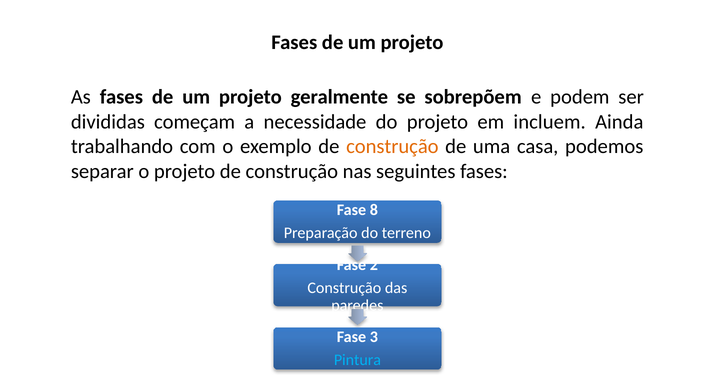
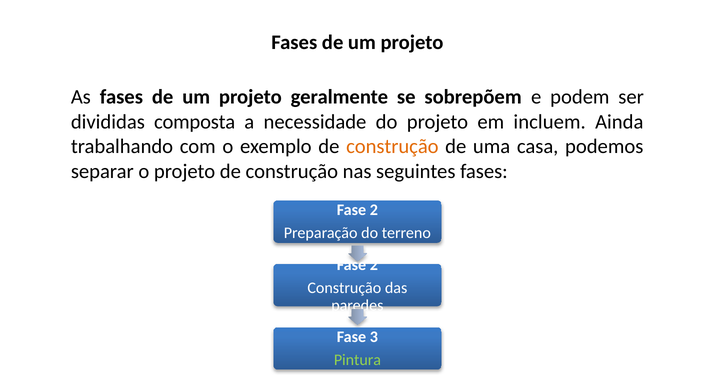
começam: começam -> composta
8 at (374, 210): 8 -> 2
Pintura colour: light blue -> light green
